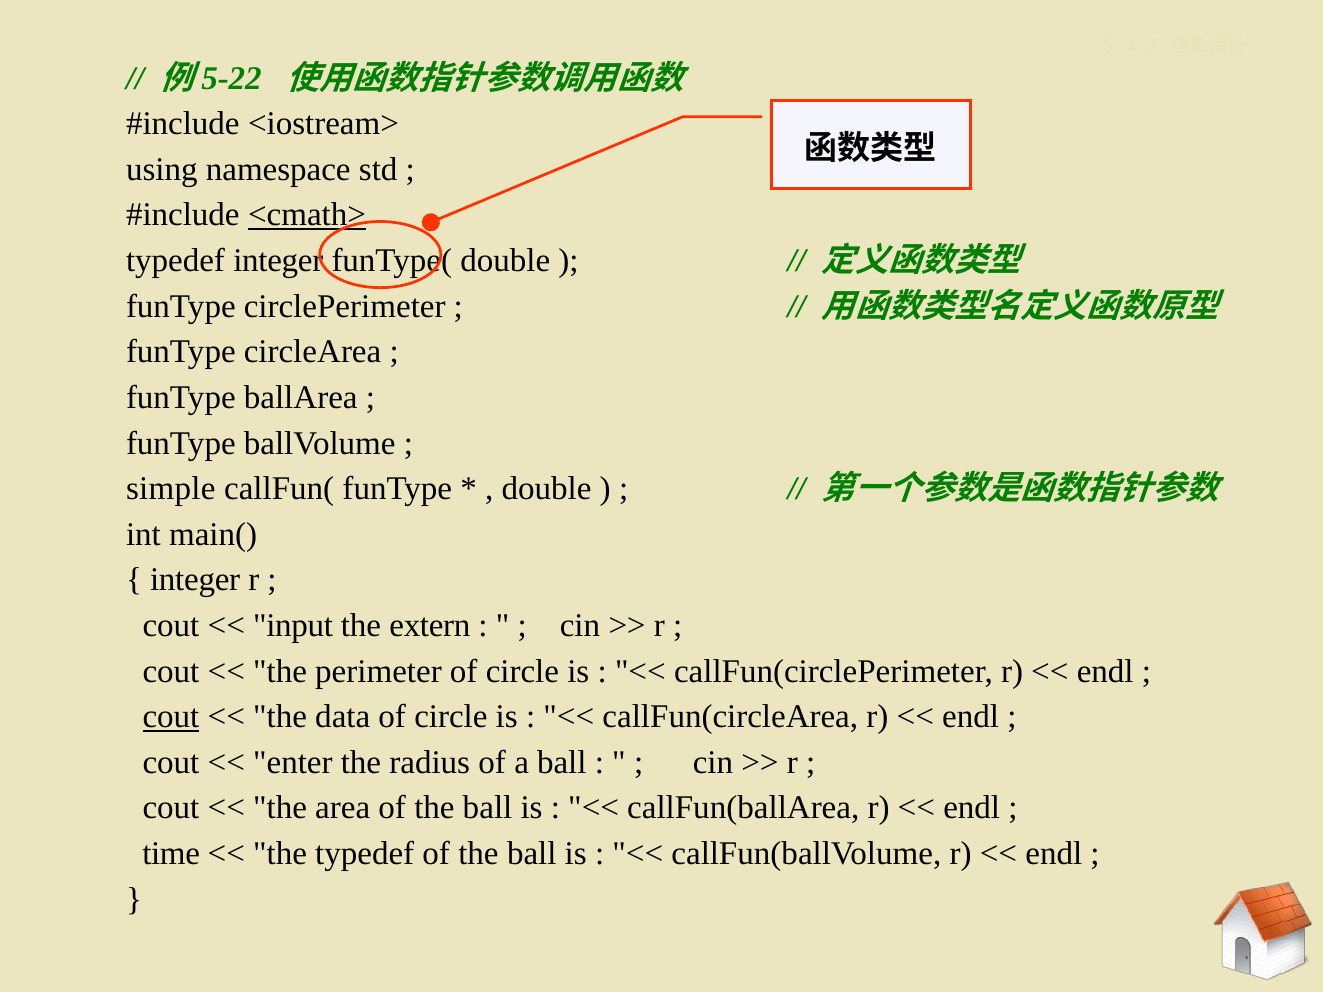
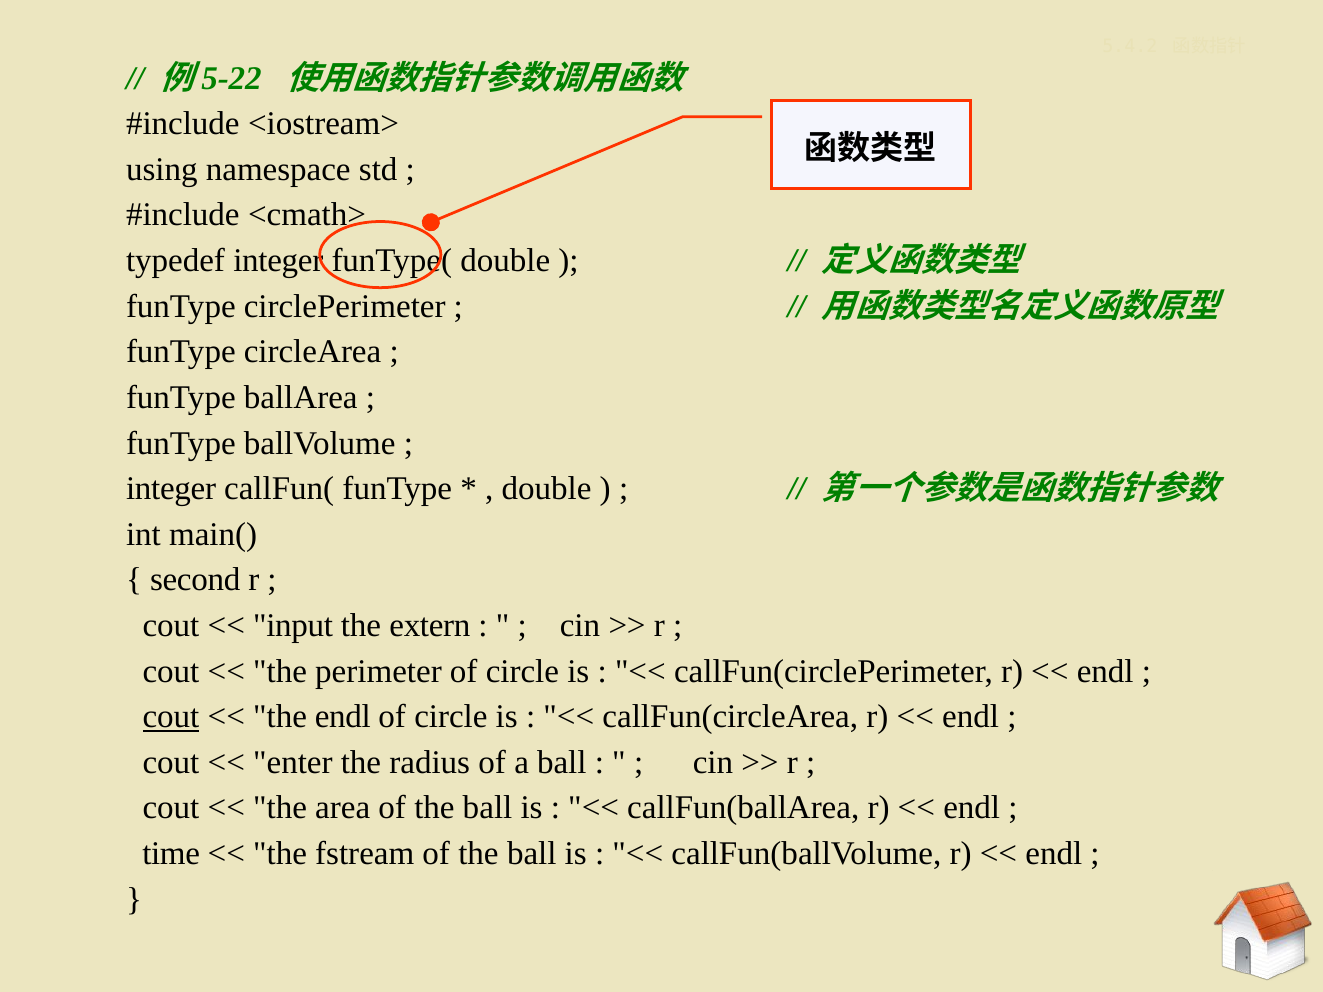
<cmath> underline: present -> none
simple at (171, 489): simple -> integer
integer at (195, 580): integer -> second
the data: data -> endl
the typedef: typedef -> fstream
